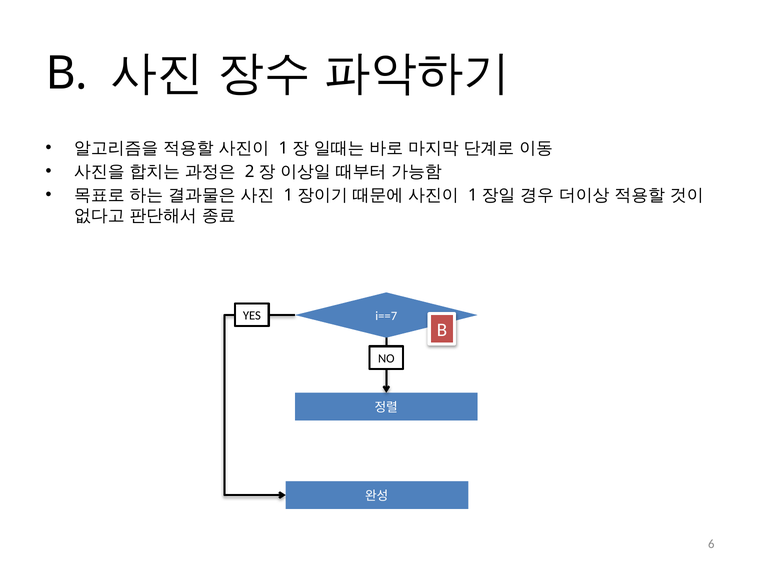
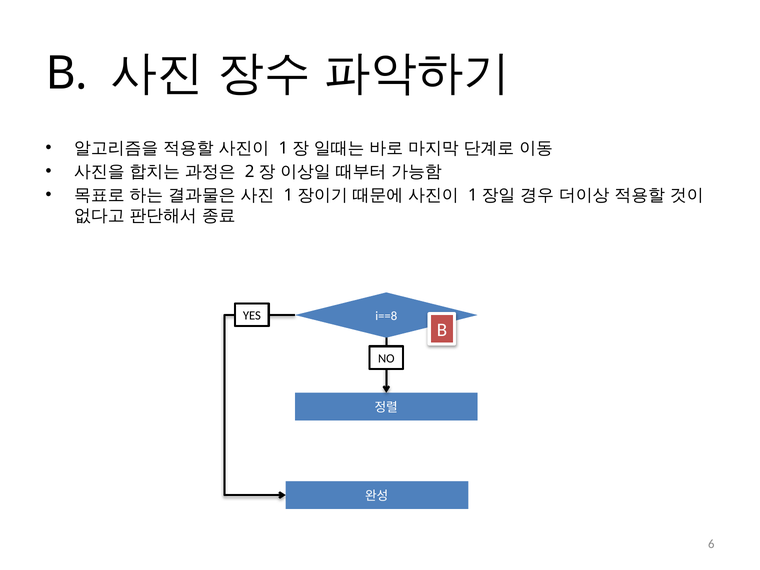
i==7: i==7 -> i==8
